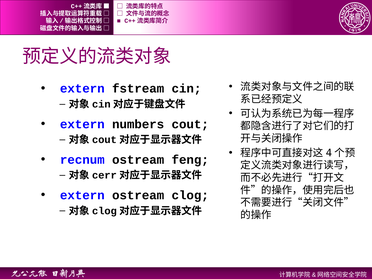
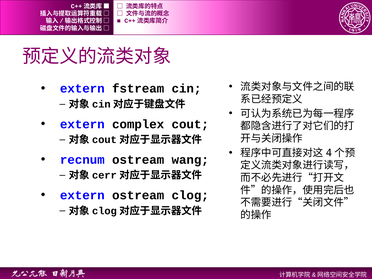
numbers: numbers -> complex
feng: feng -> wang
